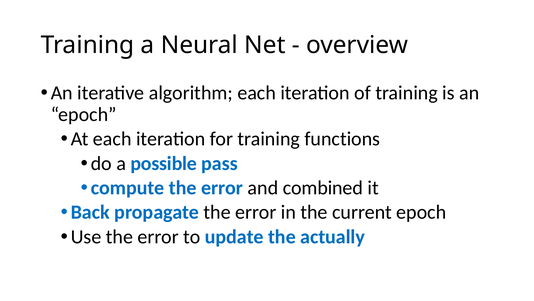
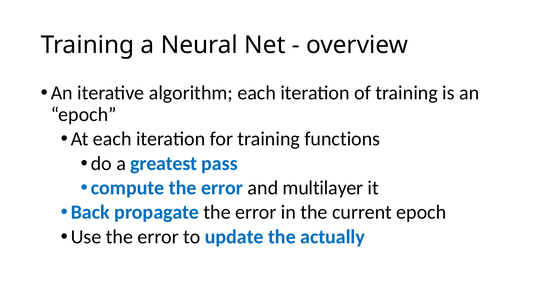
possible: possible -> greatest
combined: combined -> multilayer
